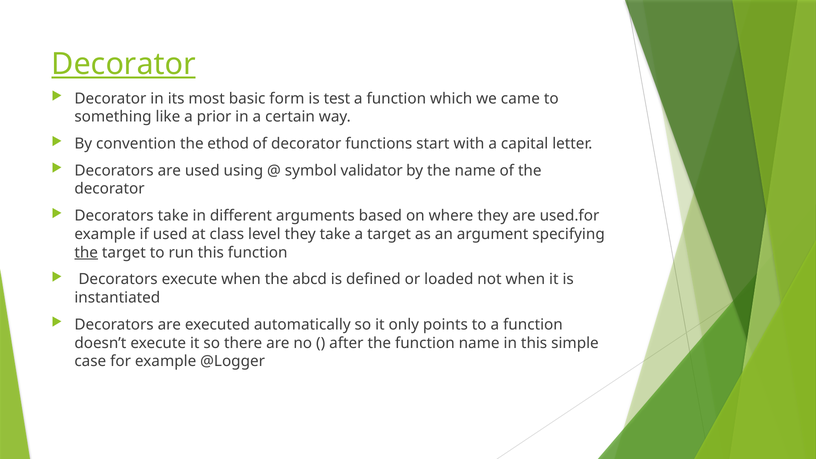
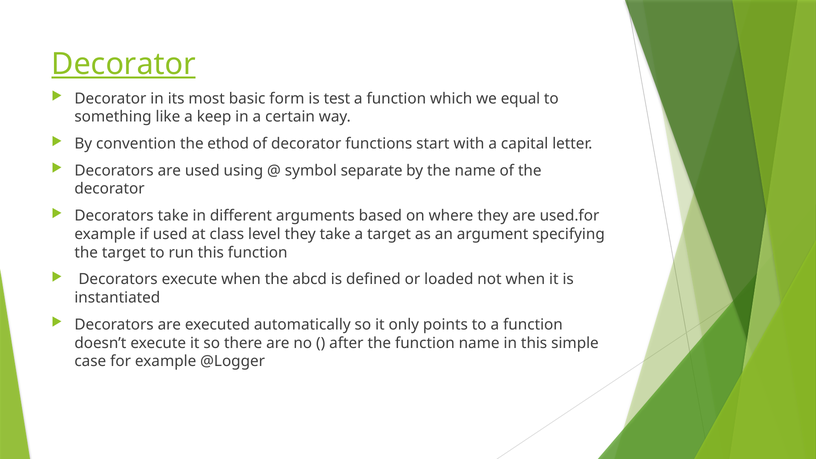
came: came -> equal
prior: prior -> keep
validator: validator -> separate
the at (86, 253) underline: present -> none
